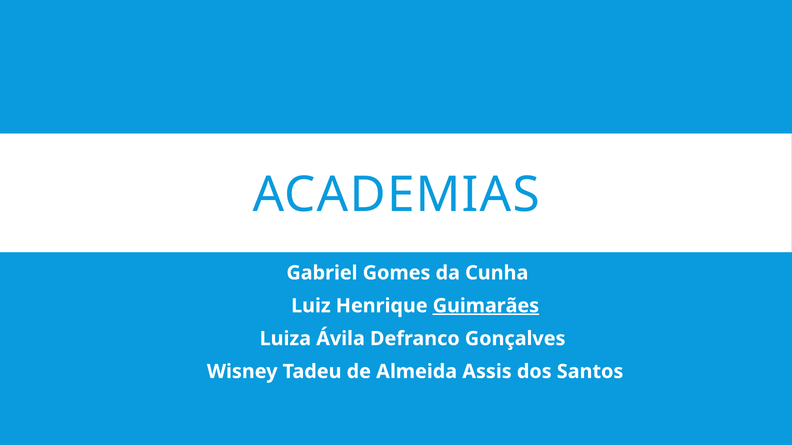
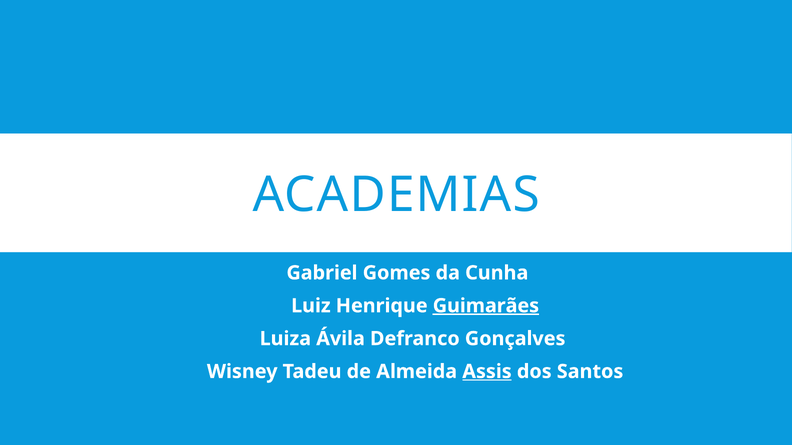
Assis underline: none -> present
